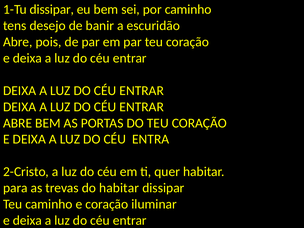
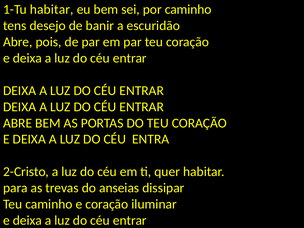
1-Tu dissipar: dissipar -> habitar
do habitar: habitar -> anseias
